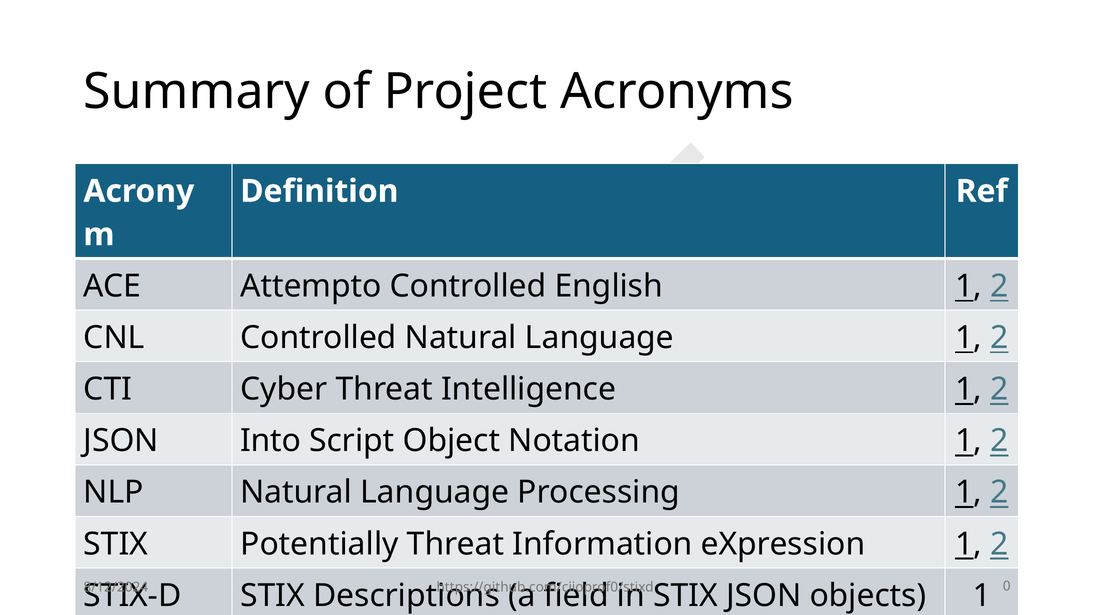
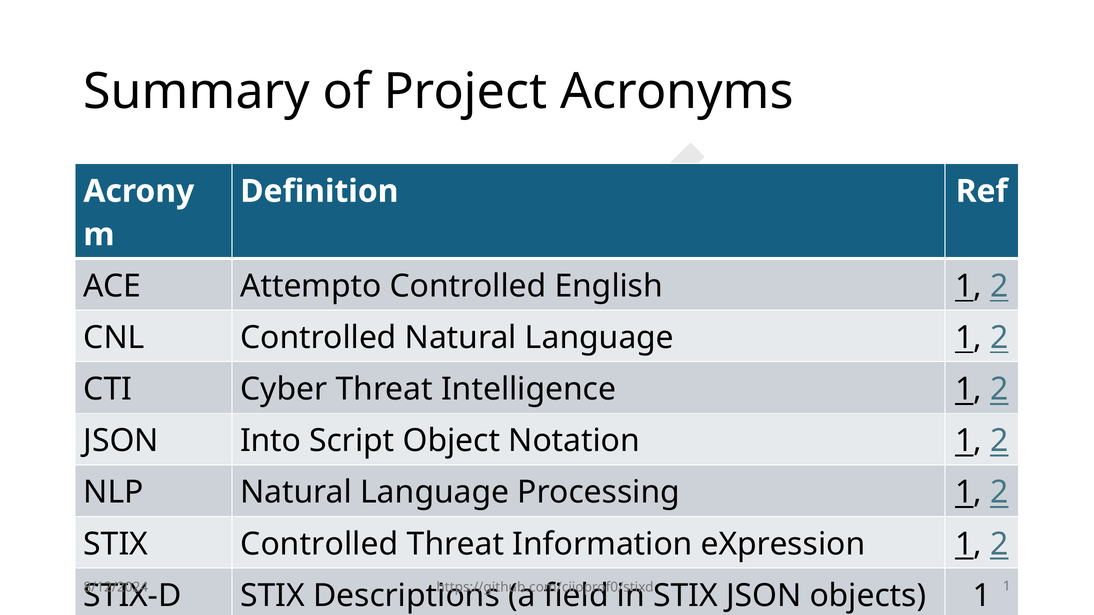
STIX Potentially: Potentially -> Controlled
0 at (1007, 587): 0 -> 1
